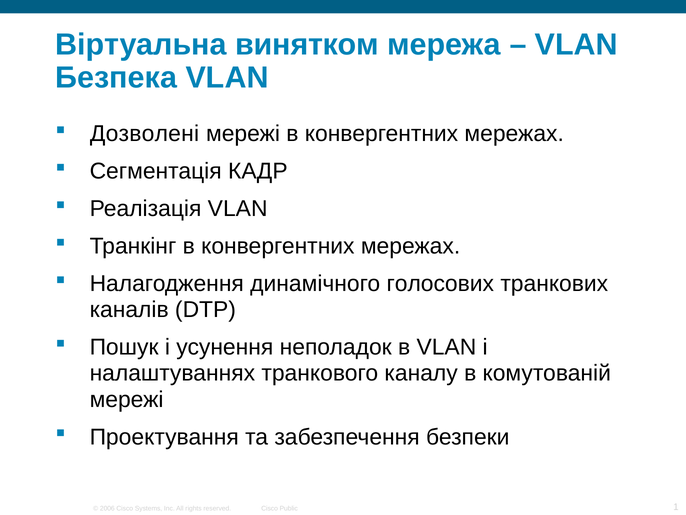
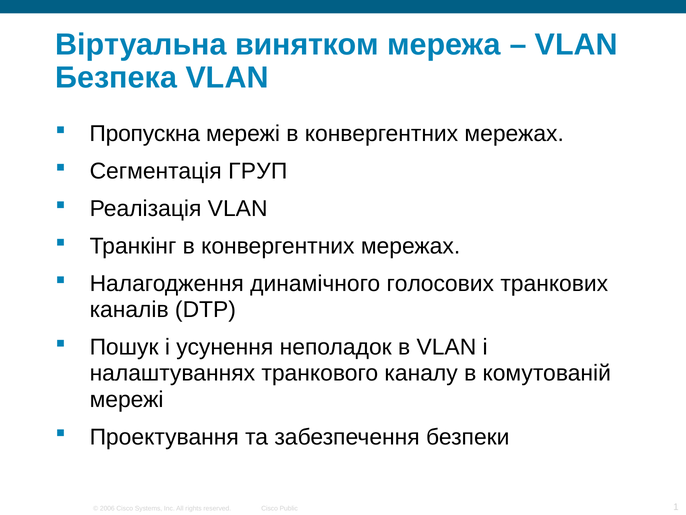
Дозволені: Дозволені -> Пропускна
КАДР: КАДР -> ГРУП
